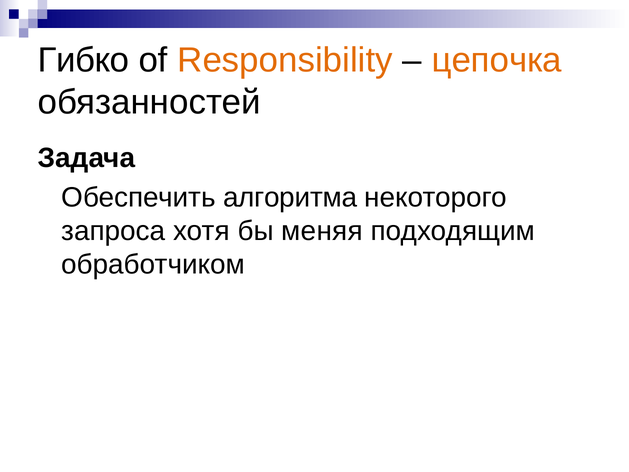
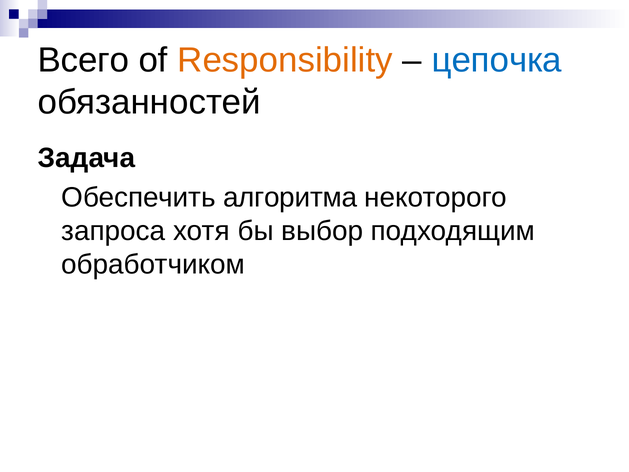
Гибко: Гибко -> Всего
цепочка colour: orange -> blue
меняя: меняя -> выбор
